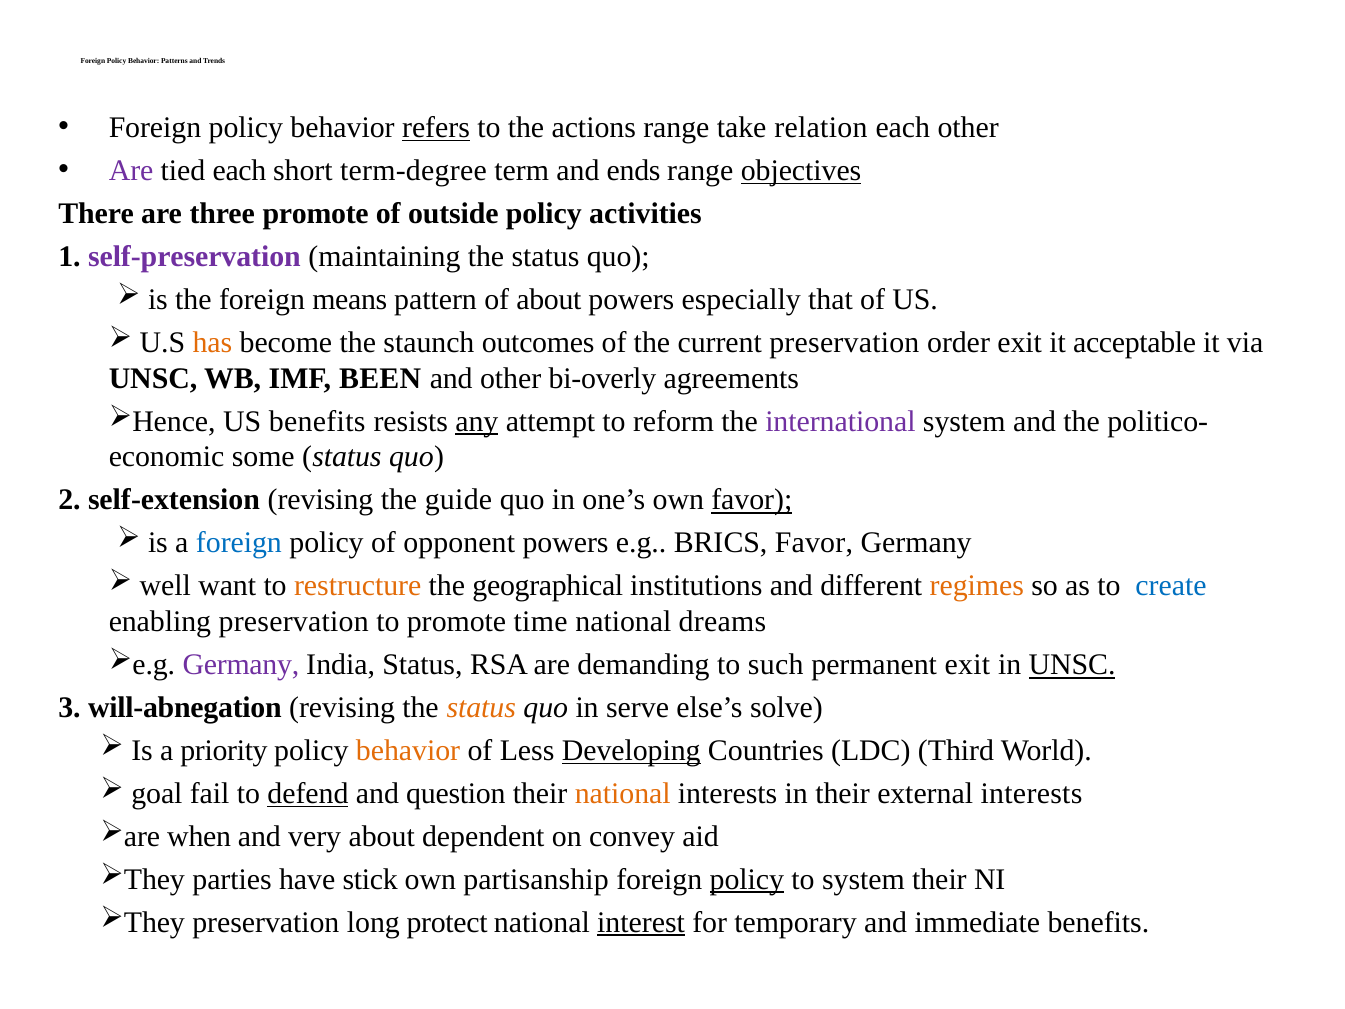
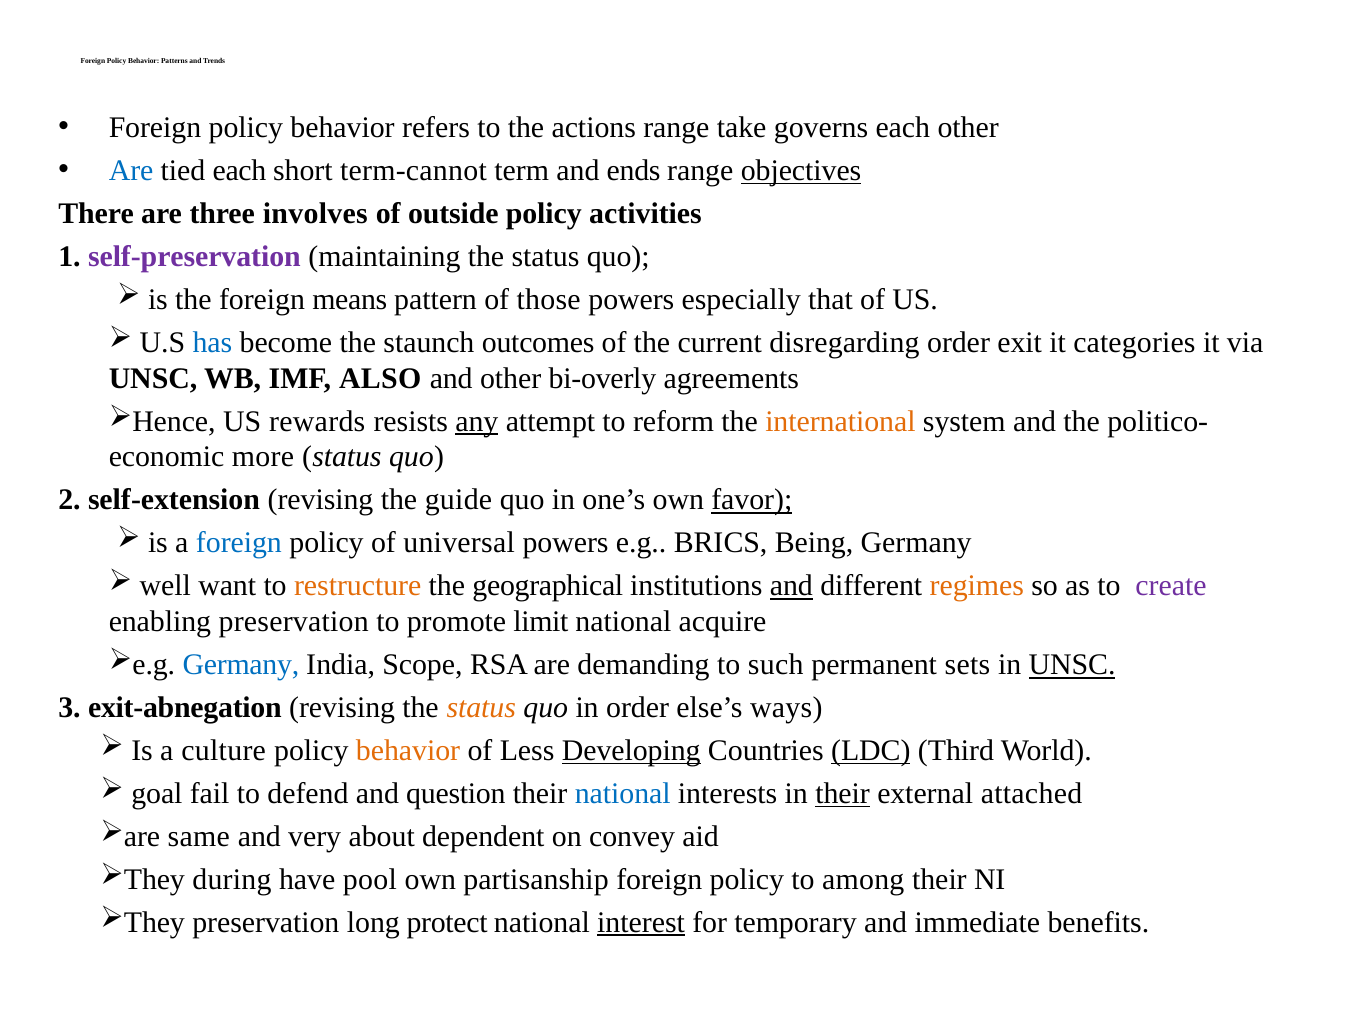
refers underline: present -> none
relation: relation -> governs
Are at (131, 171) colour: purple -> blue
term-degree: term-degree -> term-cannot
three promote: promote -> involves
of about: about -> those
has colour: orange -> blue
current preservation: preservation -> disregarding
acceptable: acceptable -> categories
BEEN: BEEN -> ALSO
US benefits: benefits -> rewards
international colour: purple -> orange
some: some -> more
opponent: opponent -> universal
BRICS Favor: Favor -> Being
and at (791, 586) underline: none -> present
create colour: blue -> purple
time: time -> limit
dreams: dreams -> acquire
Germany at (241, 665) colour: purple -> blue
India Status: Status -> Scope
permanent exit: exit -> sets
will-abnegation: will-abnegation -> exit-abnegation
in serve: serve -> order
solve: solve -> ways
priority: priority -> culture
LDC underline: none -> present
defend underline: present -> none
national at (623, 793) colour: orange -> blue
their at (843, 793) underline: none -> present
external interests: interests -> attached
when: when -> same
parties: parties -> during
stick: stick -> pool
policy at (747, 879) underline: present -> none
to system: system -> among
